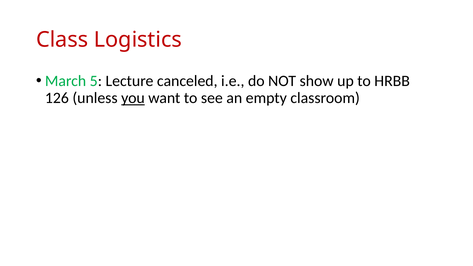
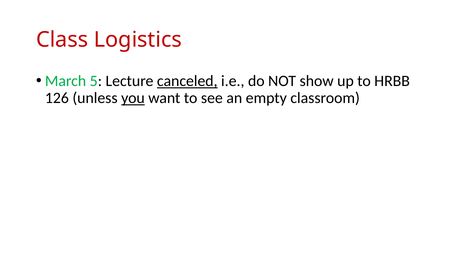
canceled underline: none -> present
